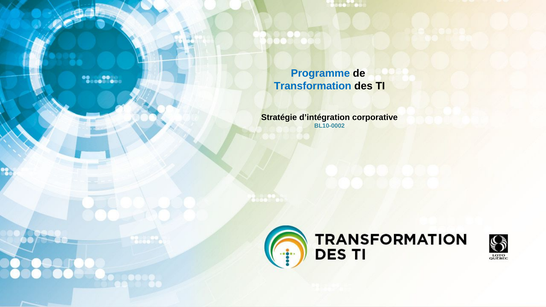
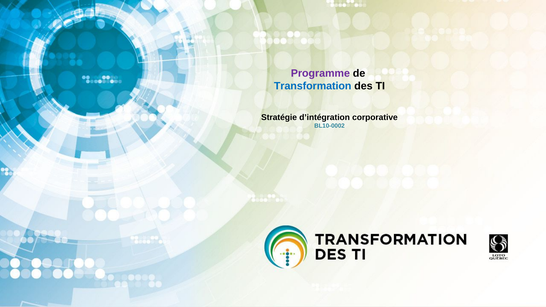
Programme colour: blue -> purple
